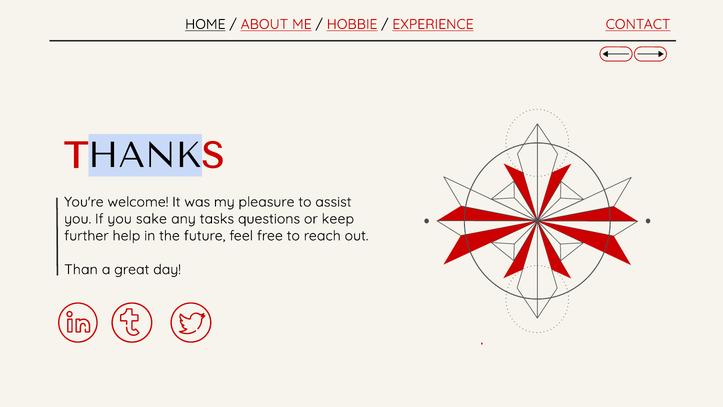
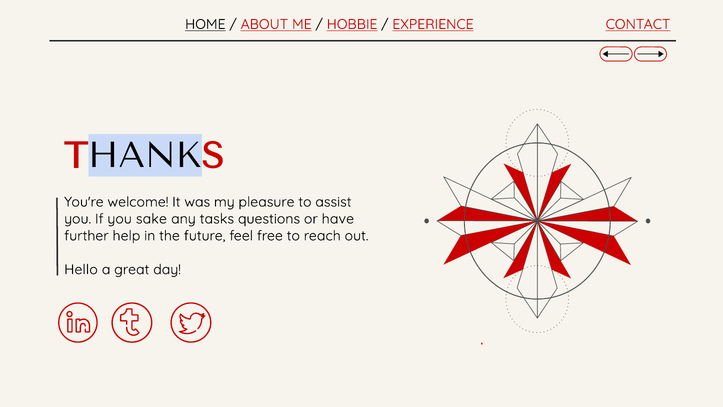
or keep: keep -> have
Than: Than -> Hello
